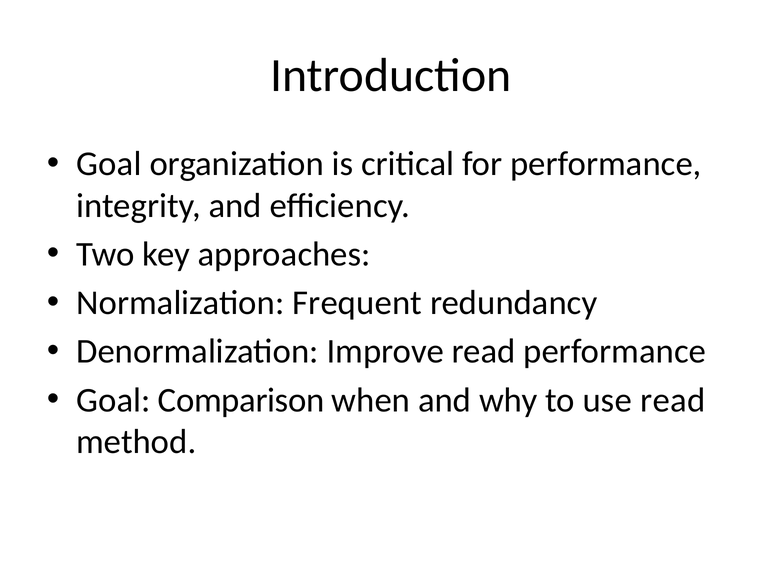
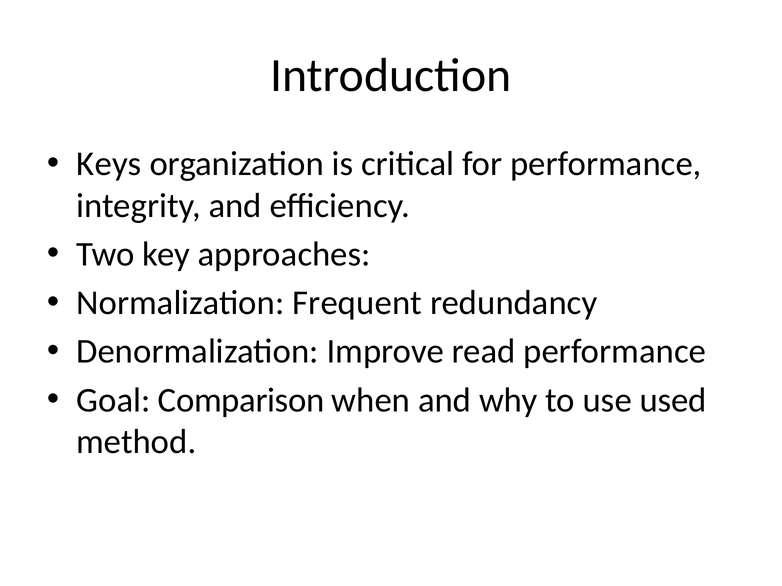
Goal at (109, 164): Goal -> Keys
use read: read -> used
